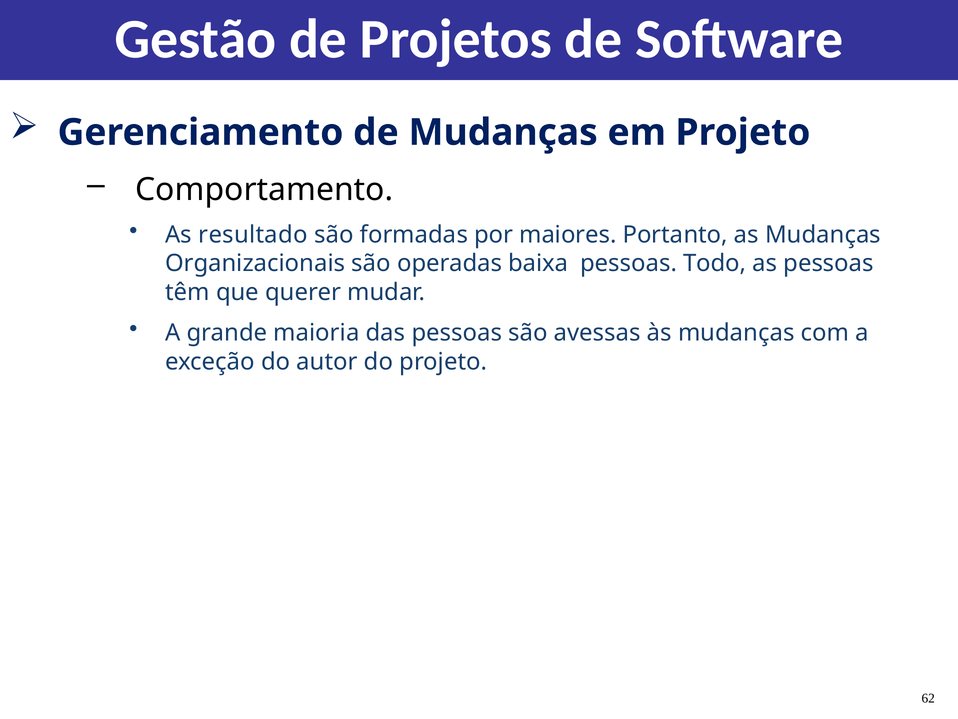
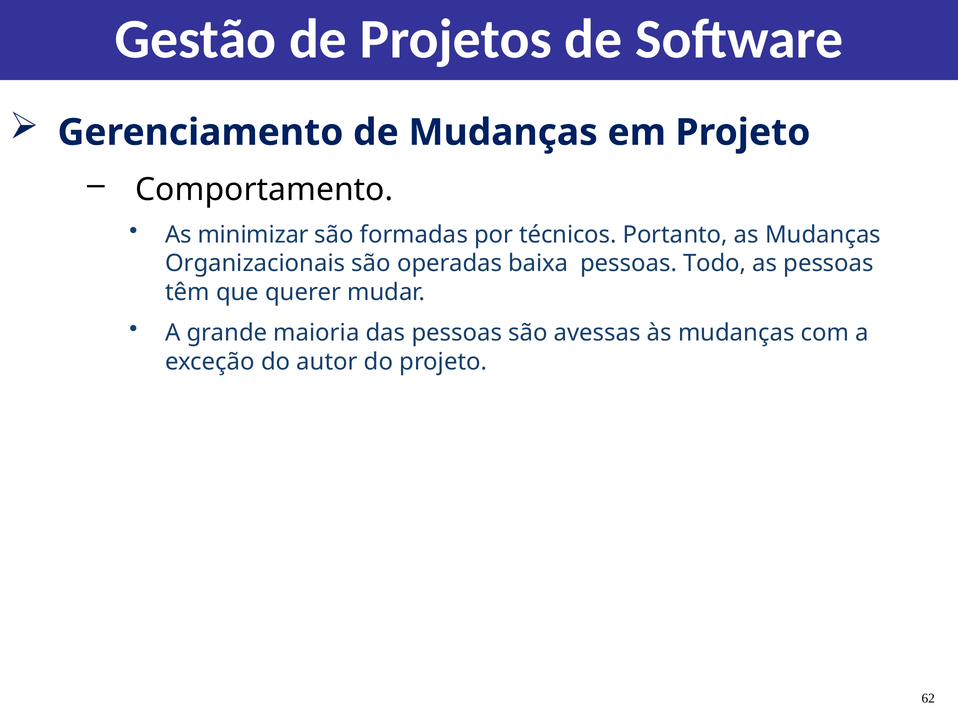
resultado: resultado -> minimizar
maiores: maiores -> técnicos
